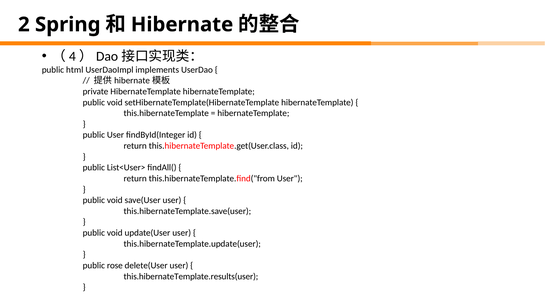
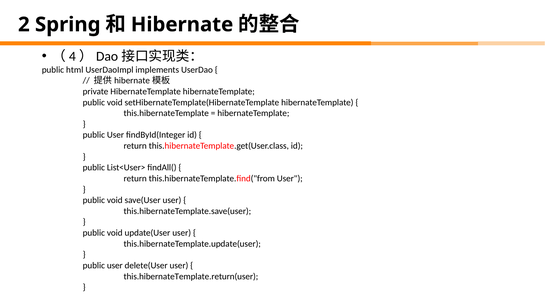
rose at (115, 266): rose -> user
this.hibernateTemplate.results(user: this.hibernateTemplate.results(user -> this.hibernateTemplate.return(user
